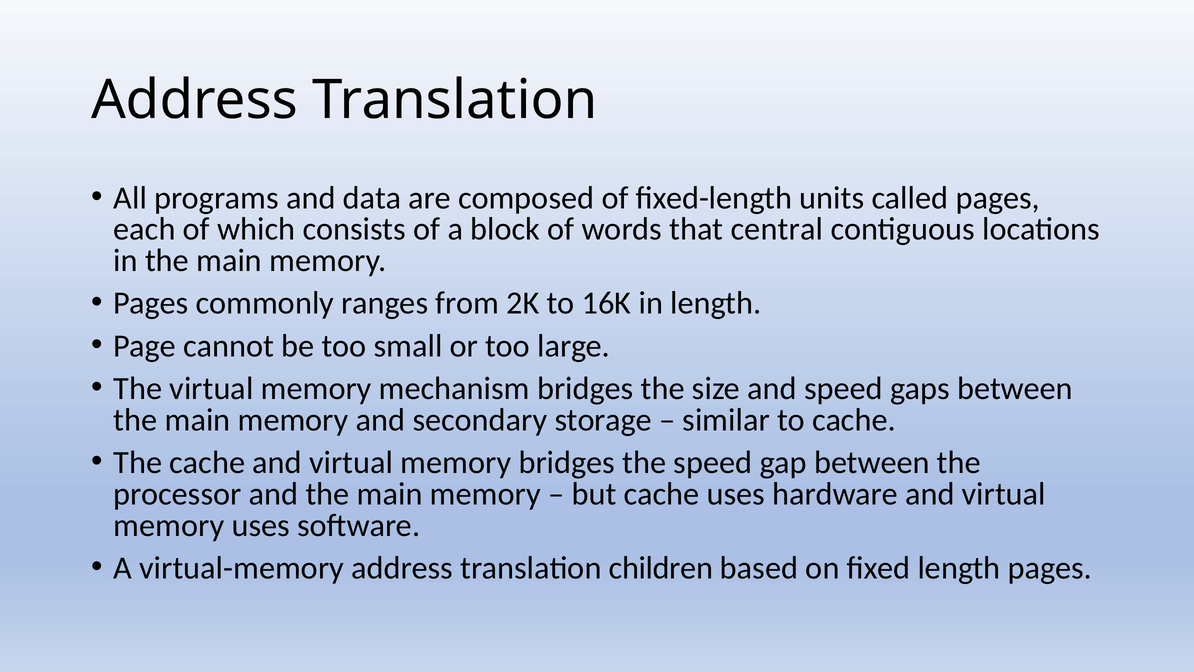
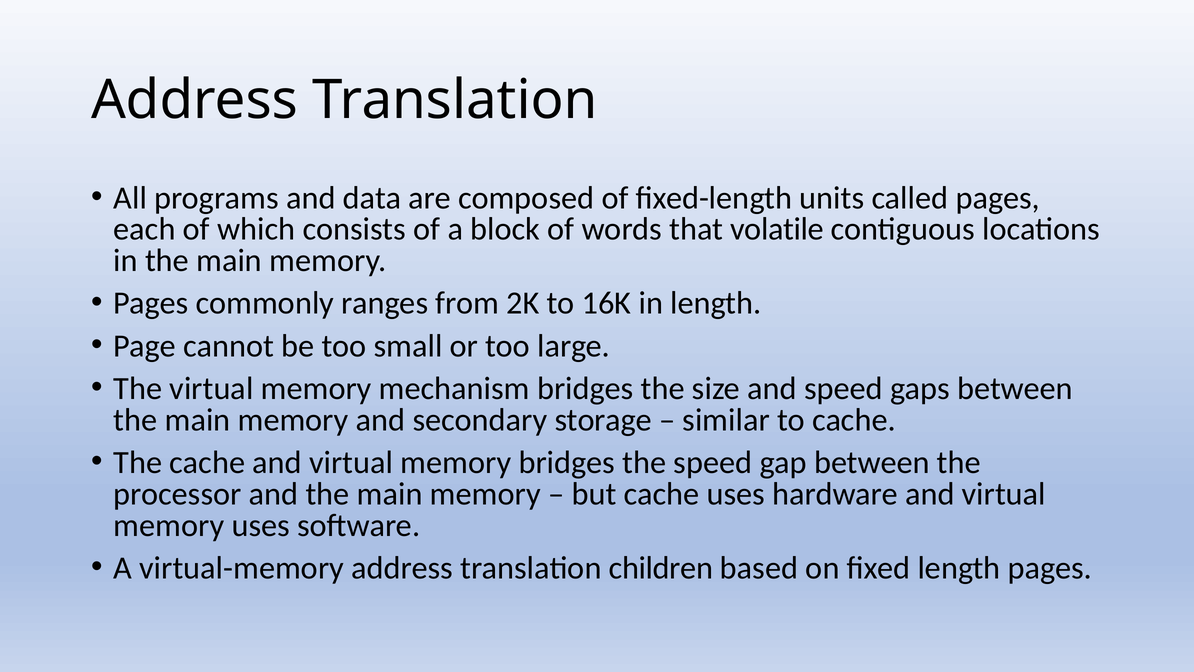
central: central -> volatile
